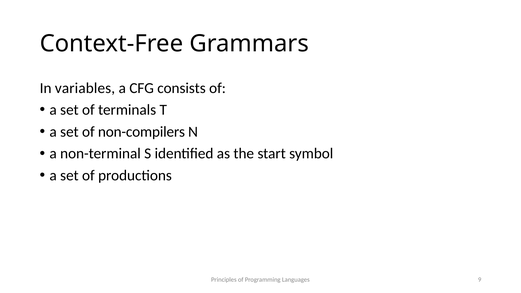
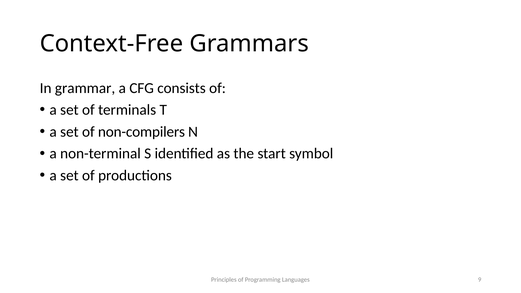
variables: variables -> grammar
